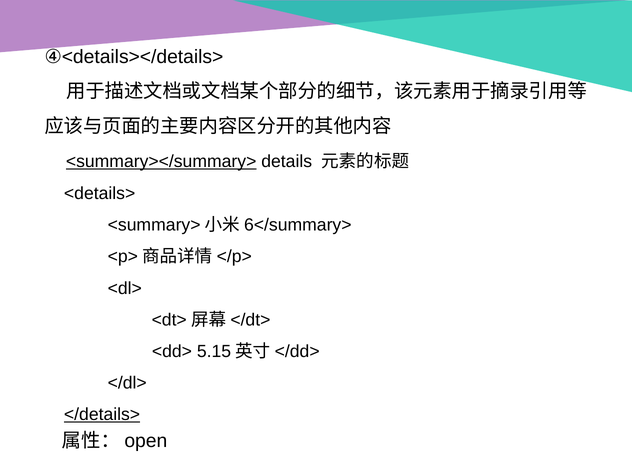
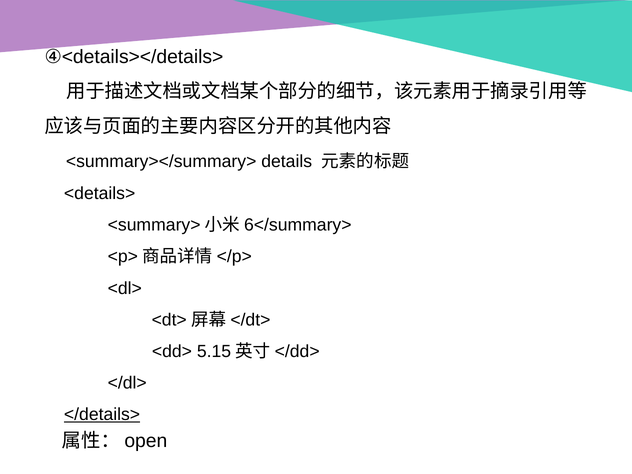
<summary></summary> underline: present -> none
